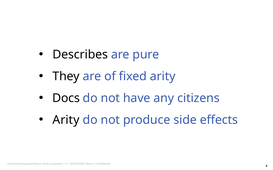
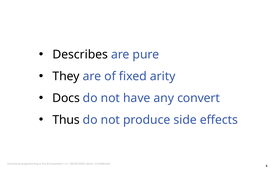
citizens: citizens -> convert
Arity at (66, 120): Arity -> Thus
